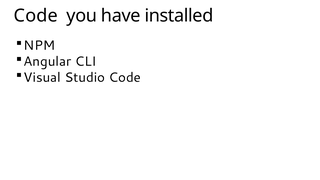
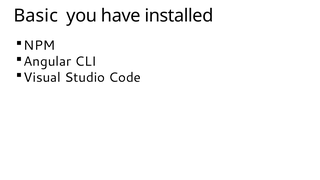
Code at (36, 16): Code -> Basic
